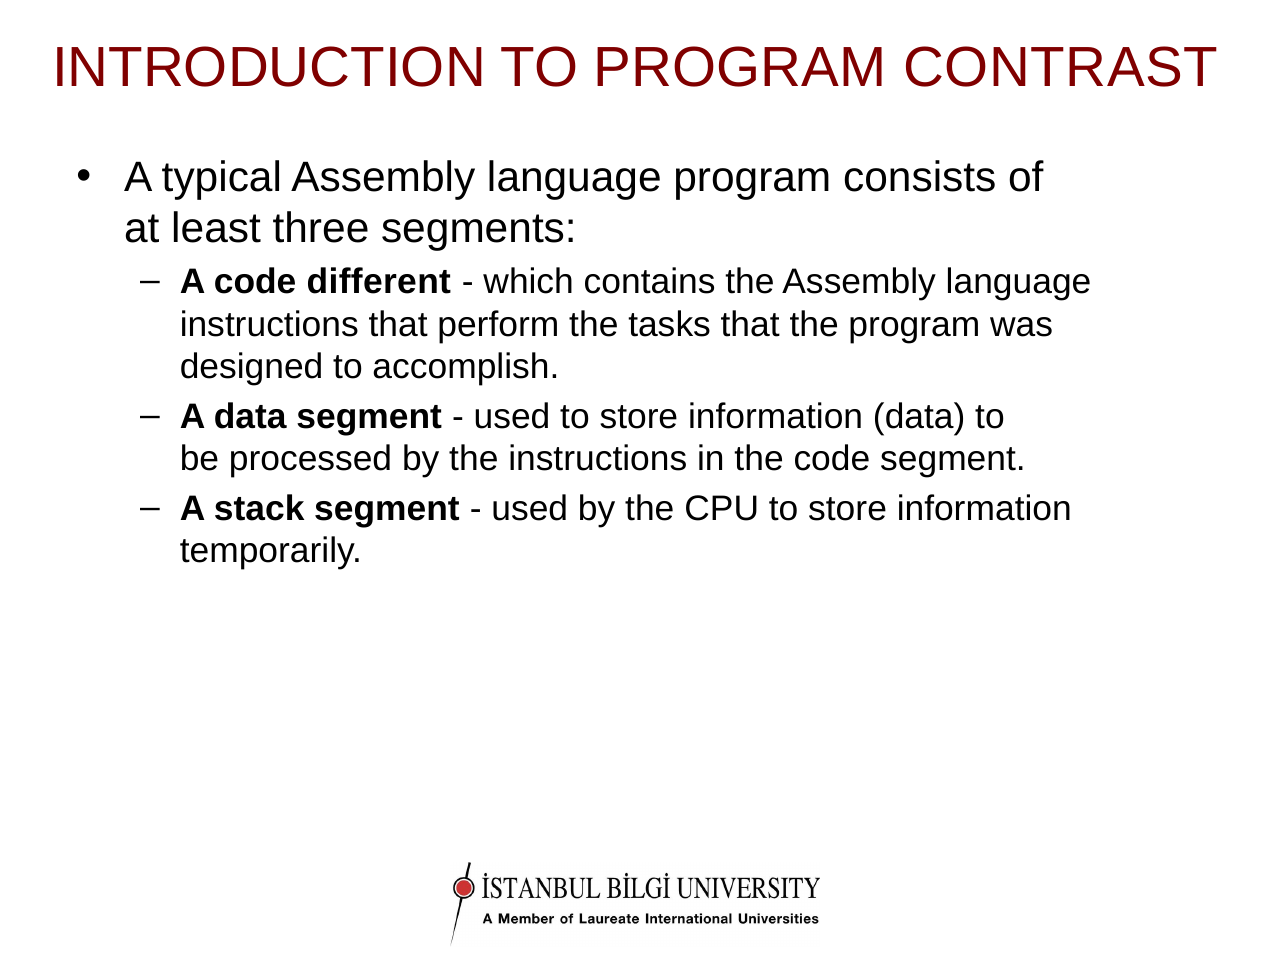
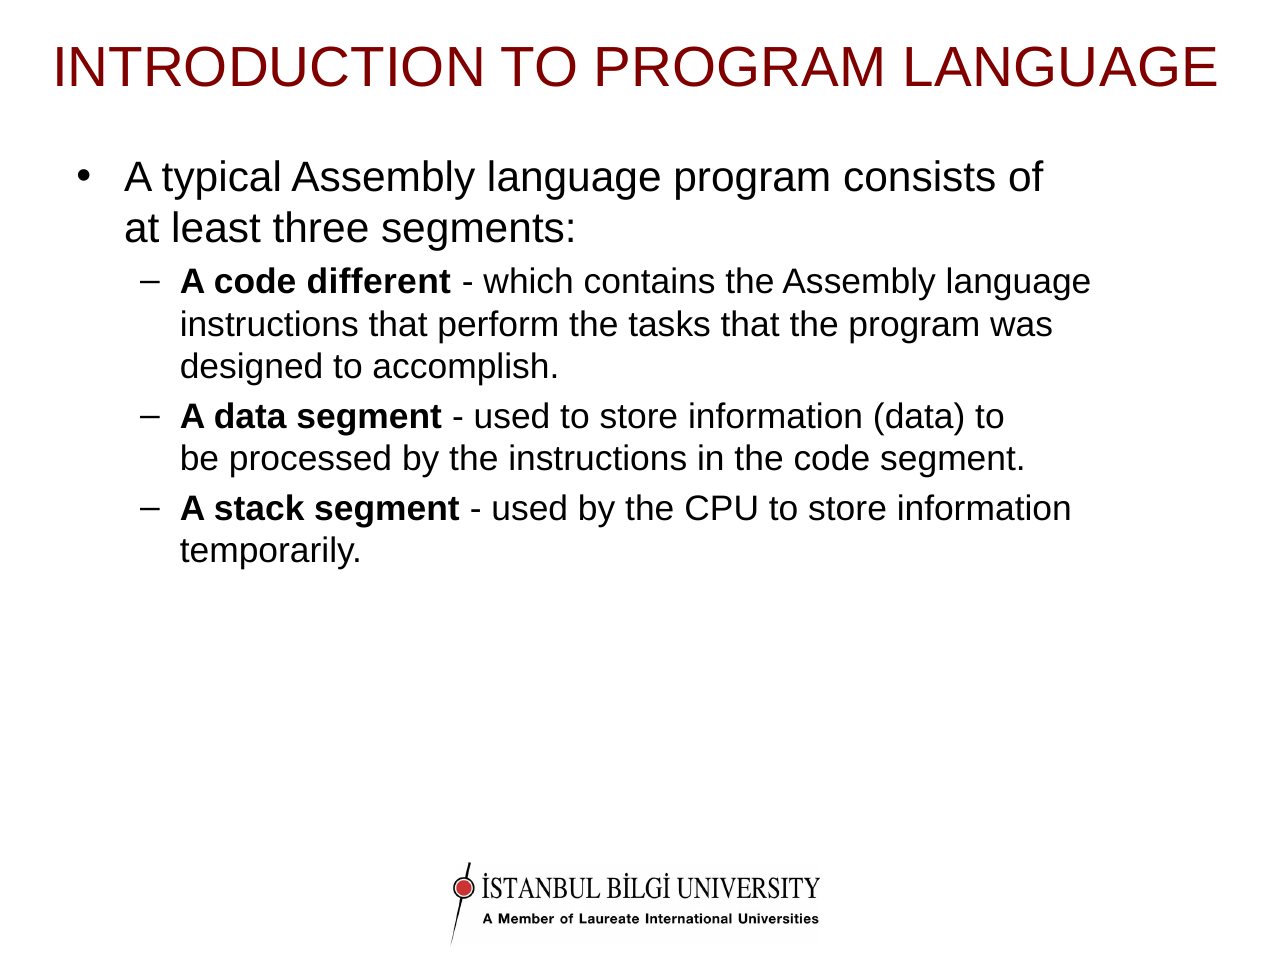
PROGRAM CONTRAST: CONTRAST -> LANGUAGE
